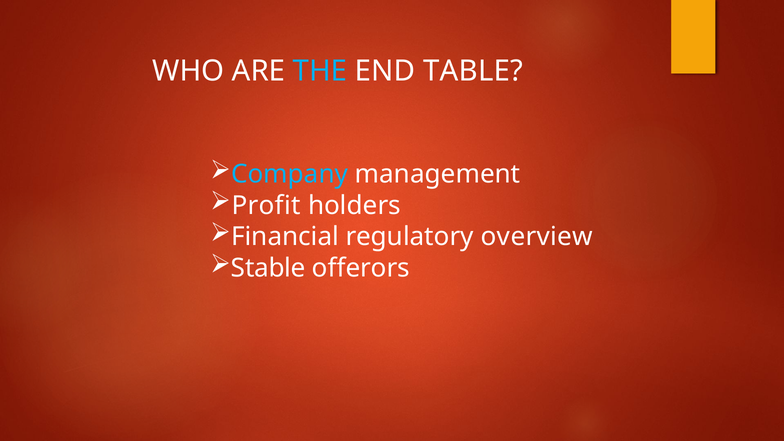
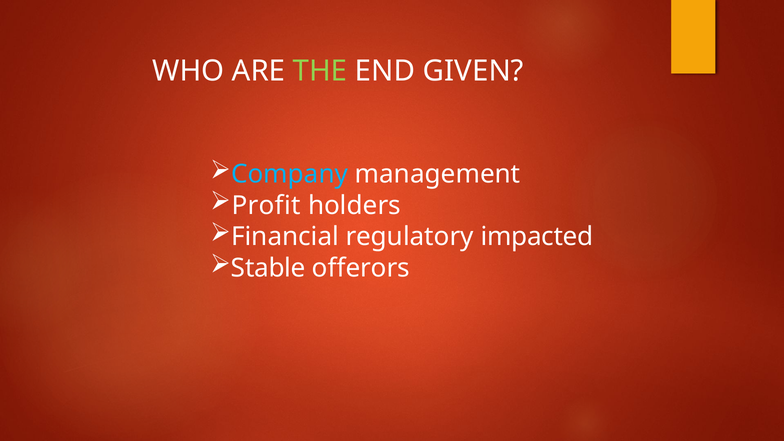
THE colour: light blue -> light green
TABLE: TABLE -> GIVEN
overview: overview -> impacted
